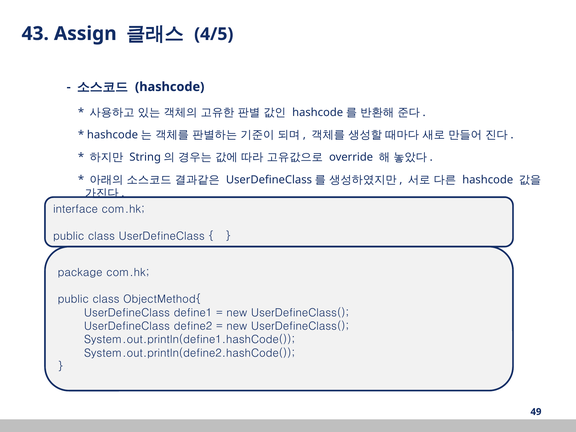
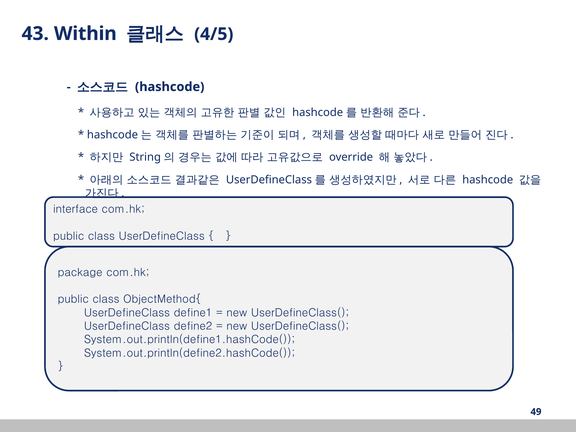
Assign: Assign -> Within
